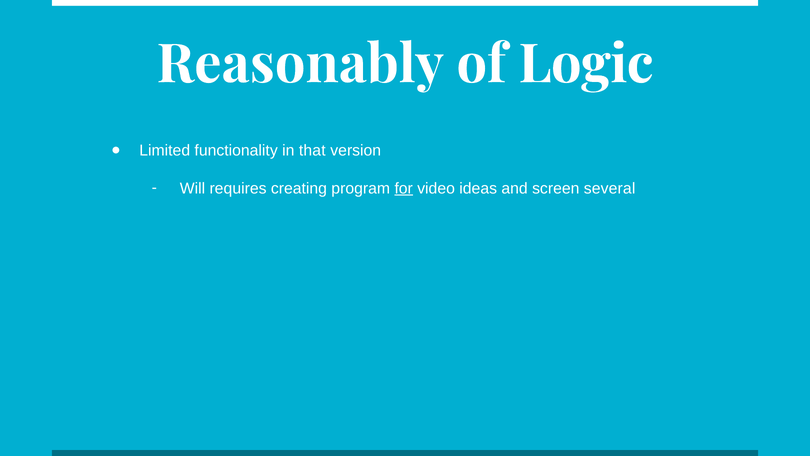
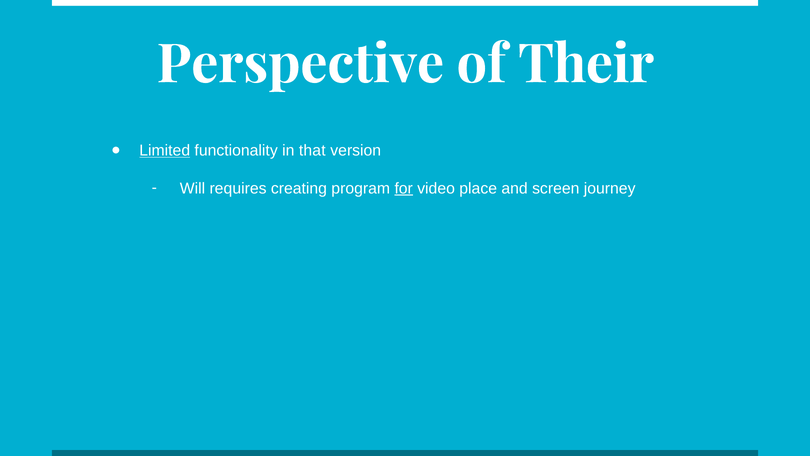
Reasonably: Reasonably -> Perspective
Logic: Logic -> Their
Limited underline: none -> present
ideas: ideas -> place
several: several -> journey
